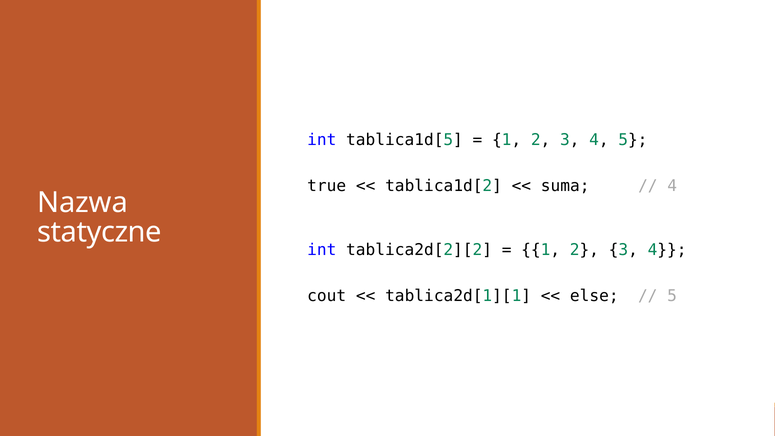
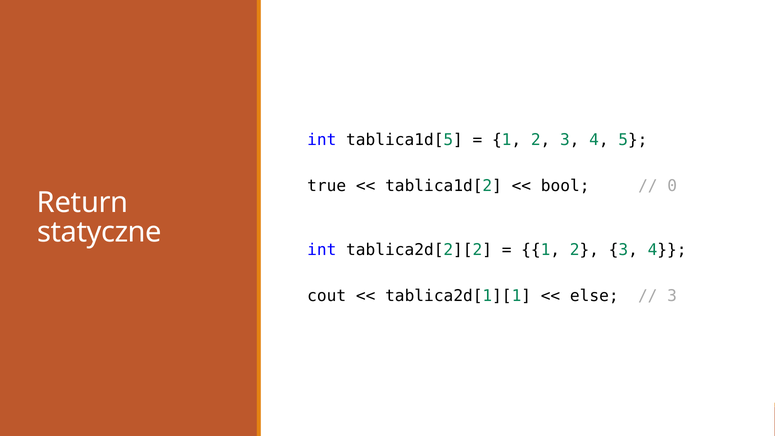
suma: suma -> bool
4 at (672, 186): 4 -> 0
Nazwa: Nazwa -> Return
5 at (672, 296): 5 -> 3
